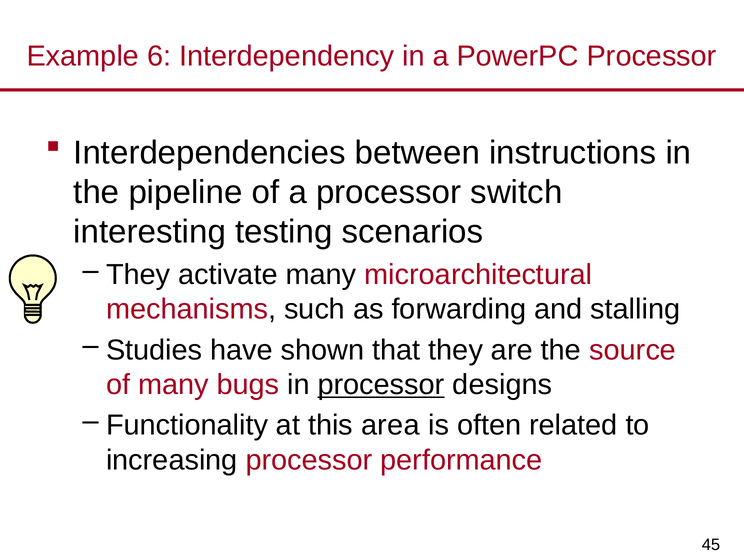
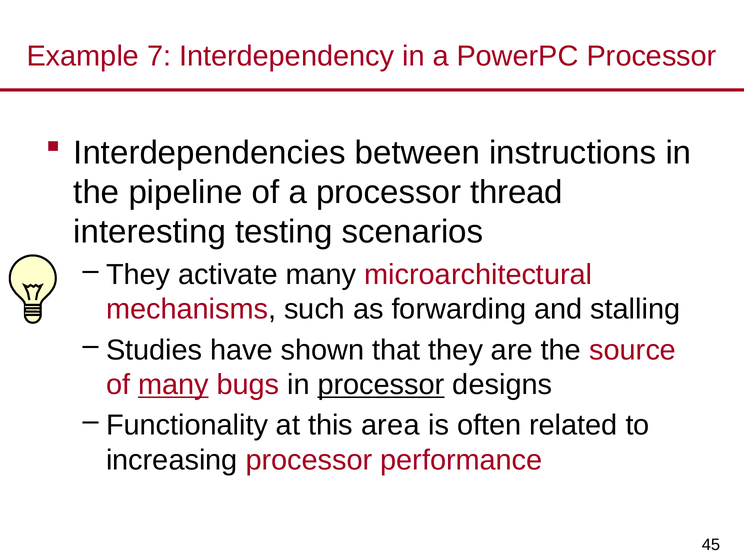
6: 6 -> 7
switch: switch -> thread
many at (173, 385) underline: none -> present
